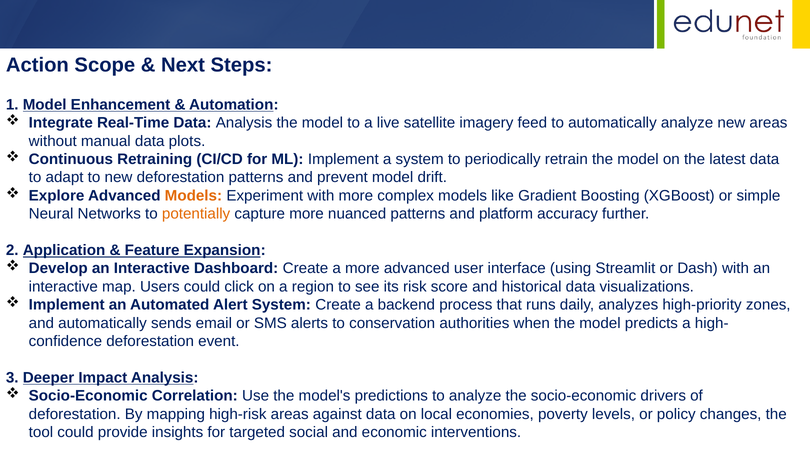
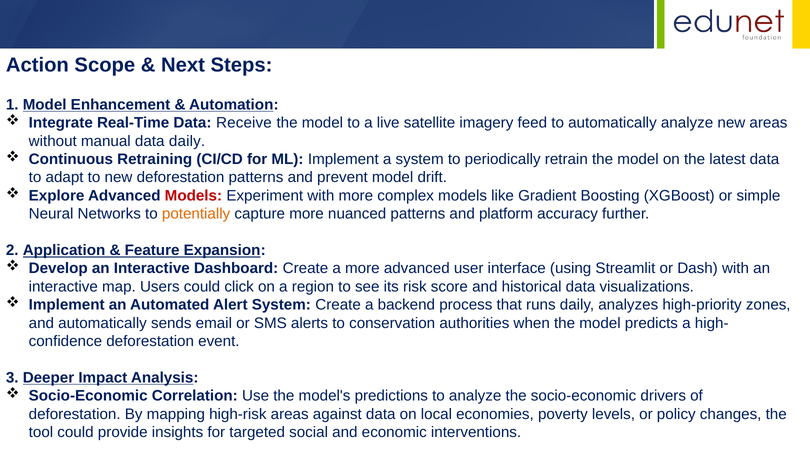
Data Analysis: Analysis -> Receive
data plots: plots -> daily
Models at (193, 196) colour: orange -> red
